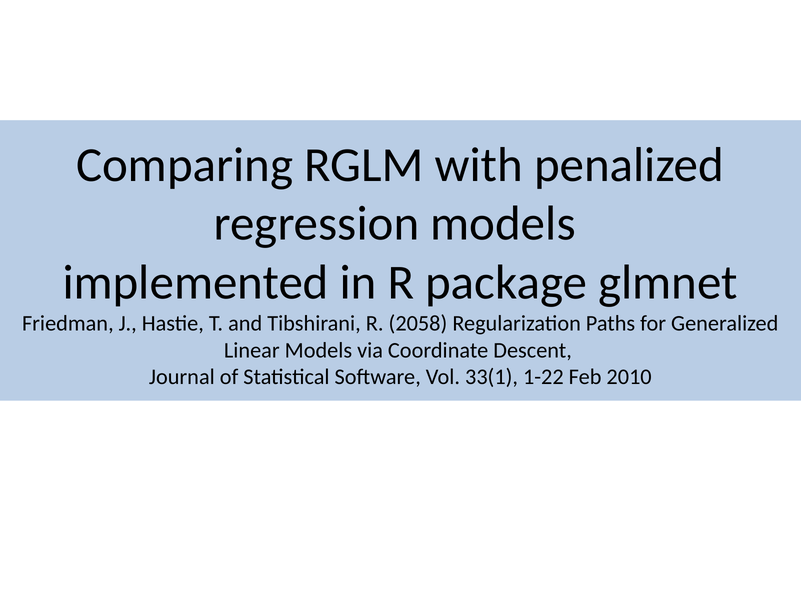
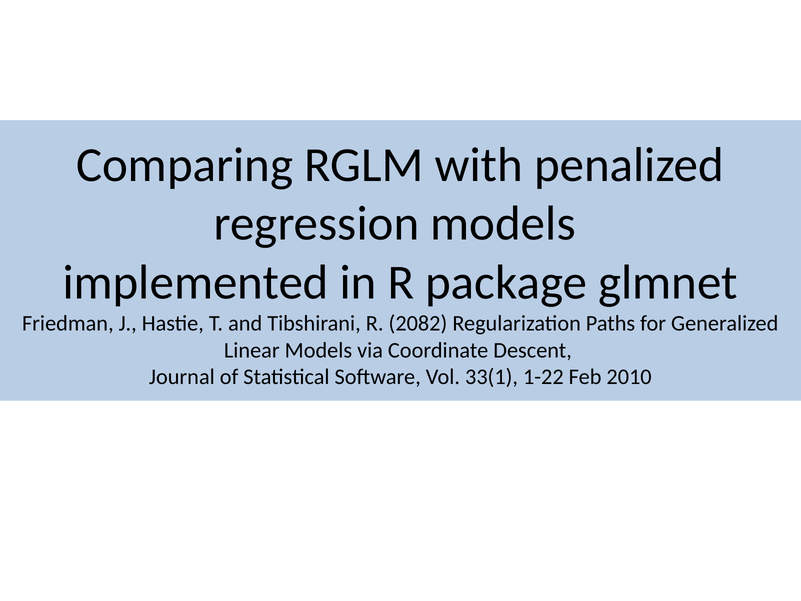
2058: 2058 -> 2082
